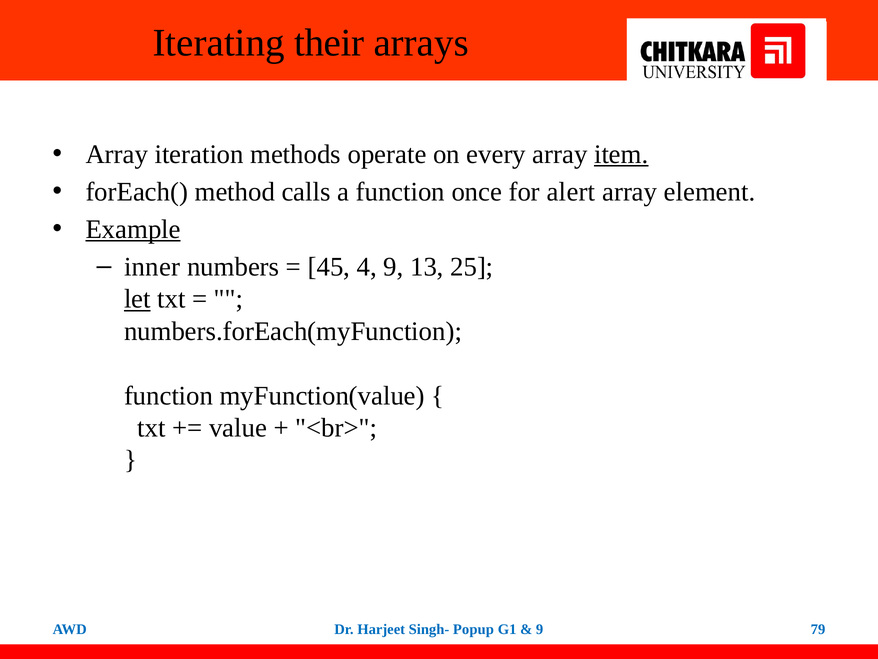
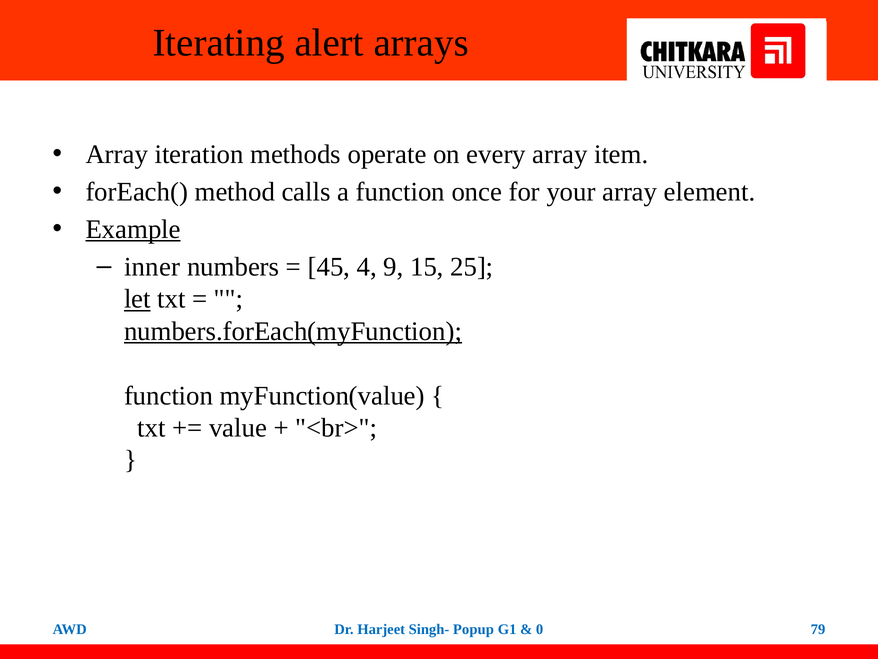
their: their -> alert
item underline: present -> none
alert: alert -> your
13: 13 -> 15
numbers.forEach(myFunction underline: none -> present
9 at (540, 629): 9 -> 0
